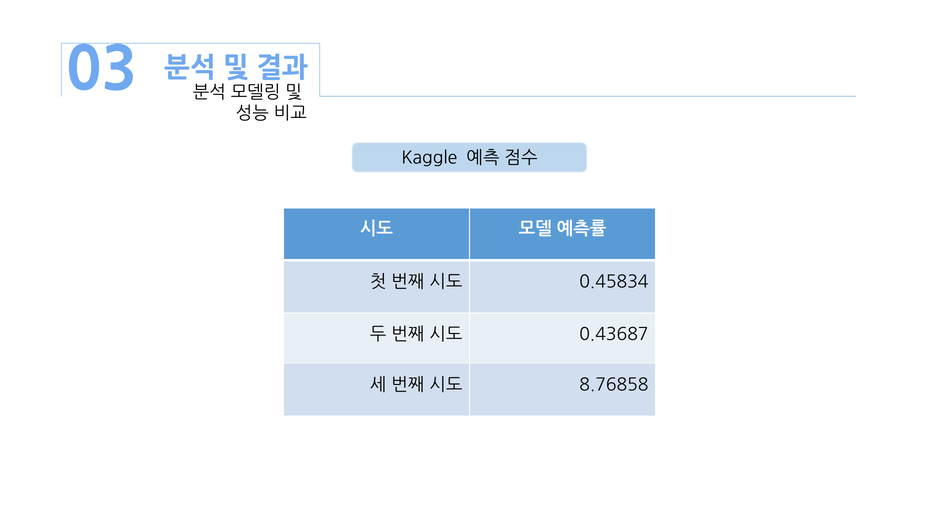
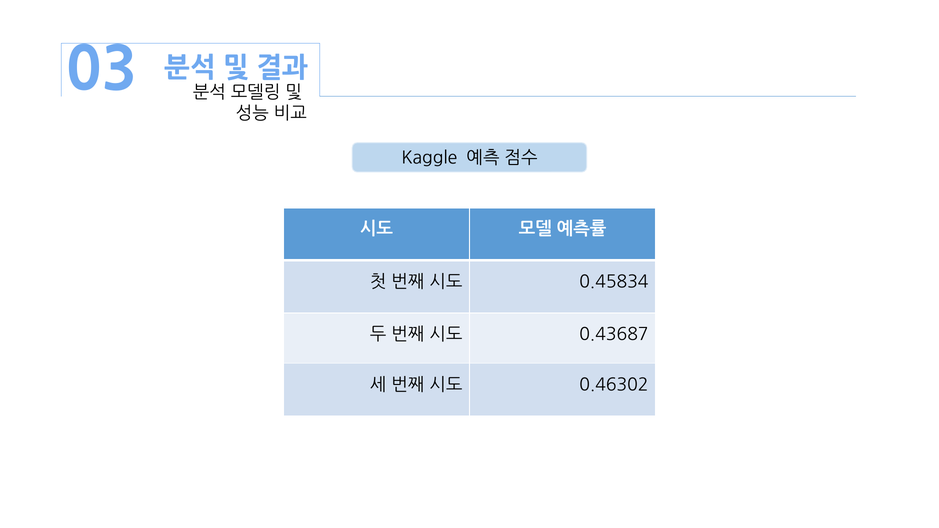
8.76858: 8.76858 -> 0.46302
